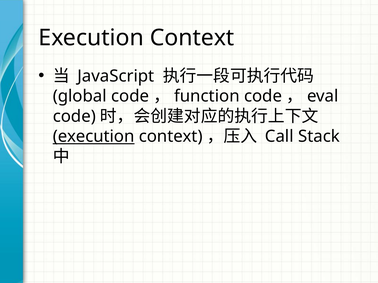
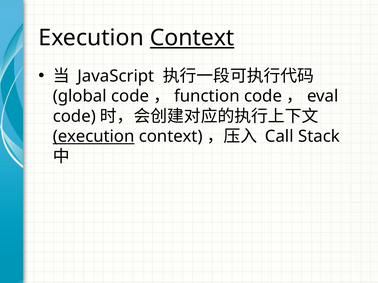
Context at (192, 38) underline: none -> present
